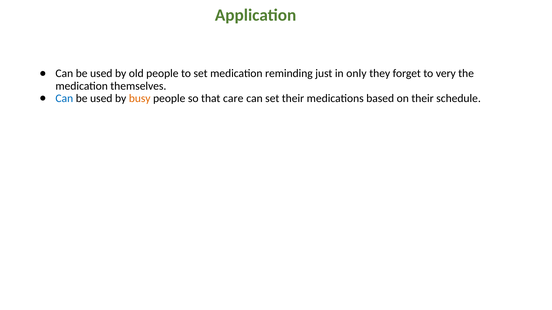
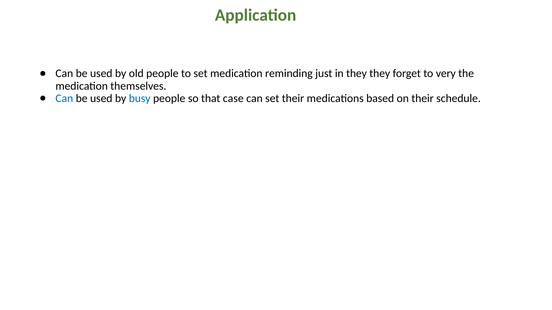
in only: only -> they
busy colour: orange -> blue
care: care -> case
